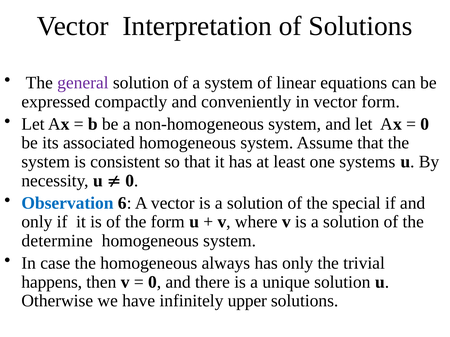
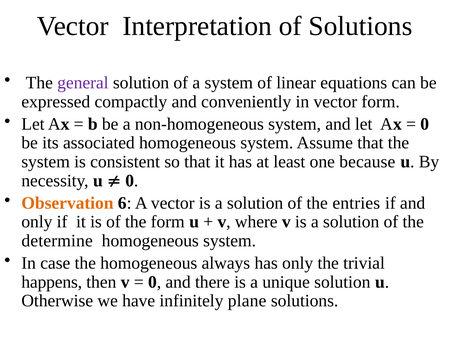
systems: systems -> because
Observation colour: blue -> orange
special: special -> entries
upper: upper -> plane
